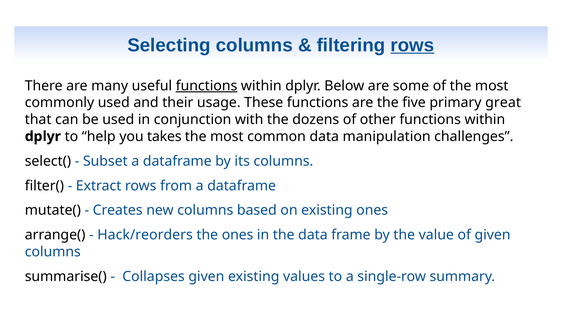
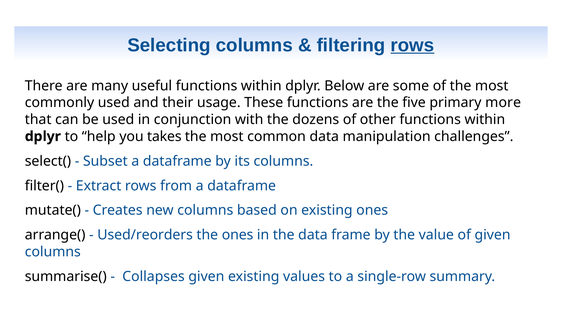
functions at (207, 86) underline: present -> none
great: great -> more
Hack/reorders: Hack/reorders -> Used/reorders
